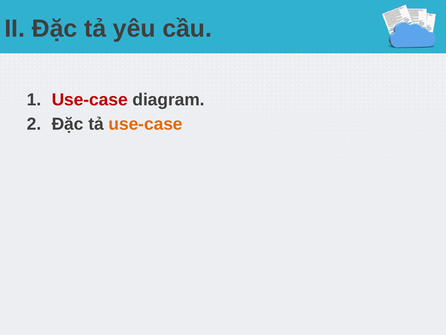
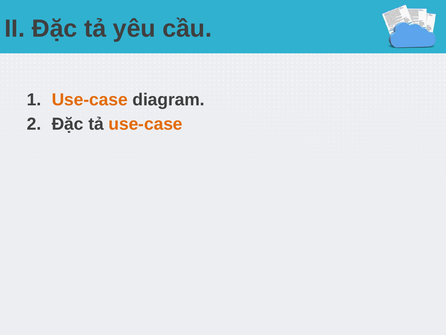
Use-case at (90, 100) colour: red -> orange
